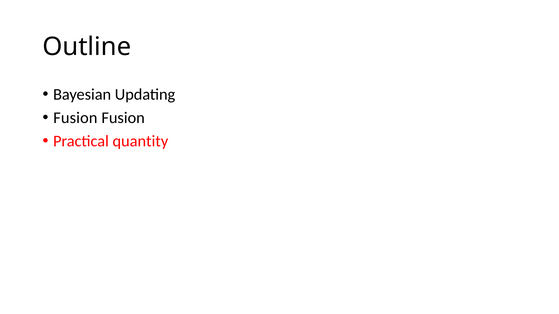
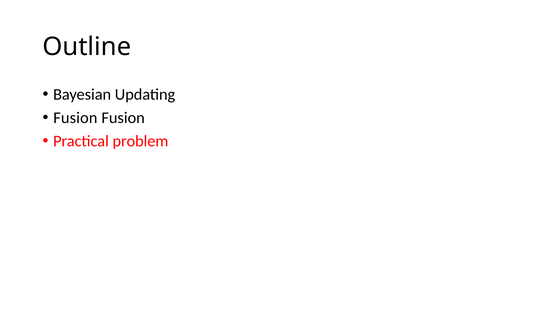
quantity: quantity -> problem
